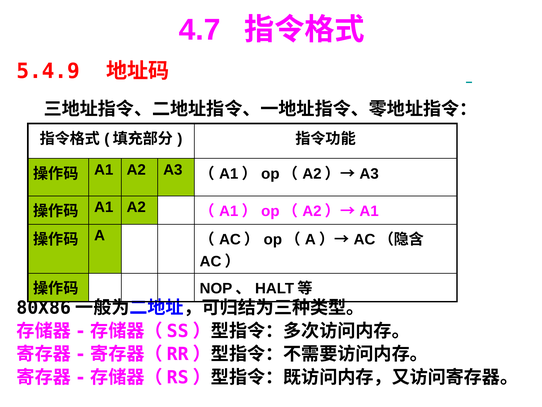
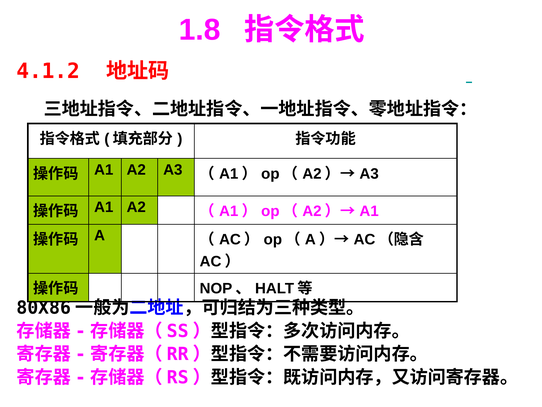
4.7: 4.7 -> 1.8
5.4.9: 5.4.9 -> 4.1.2
